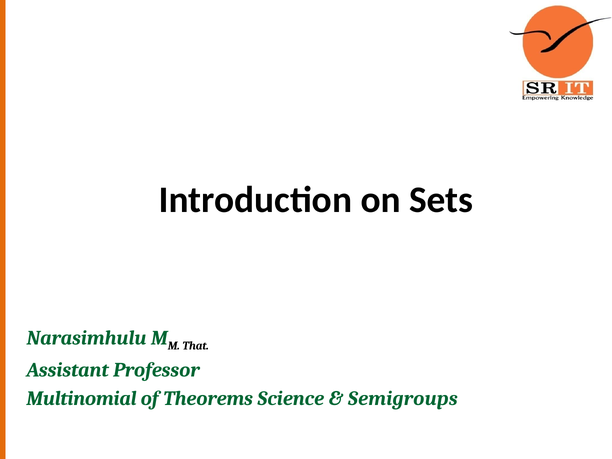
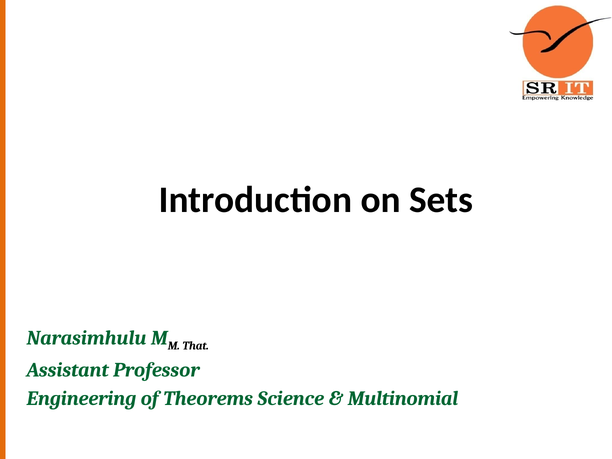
Multinomial: Multinomial -> Engineering
Semigroups: Semigroups -> Multinomial
